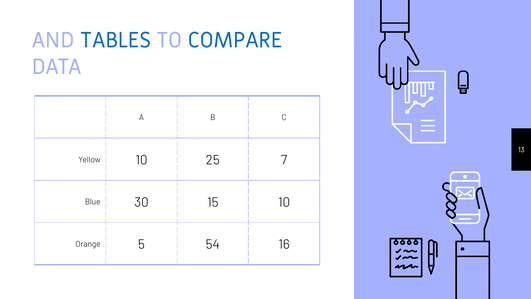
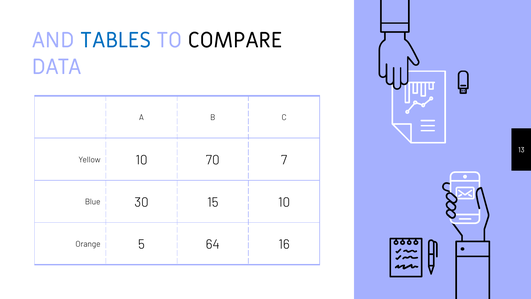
COMPARE colour: blue -> black
25: 25 -> 70
54: 54 -> 64
